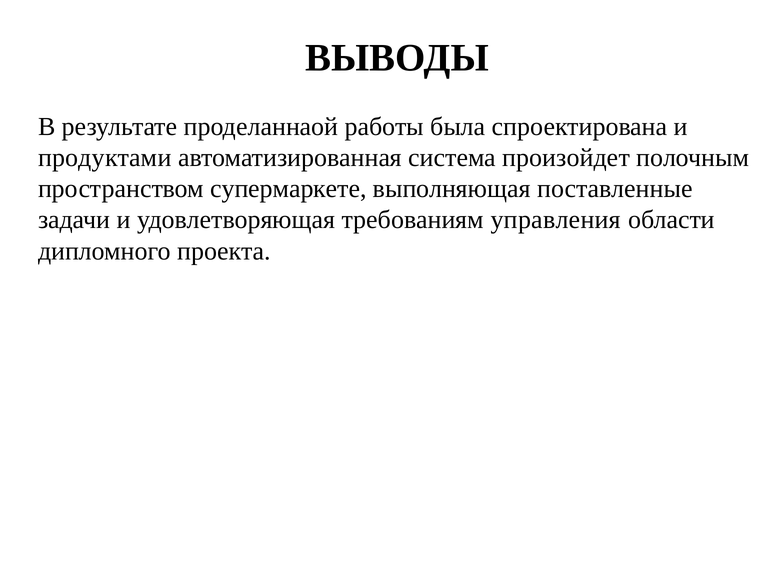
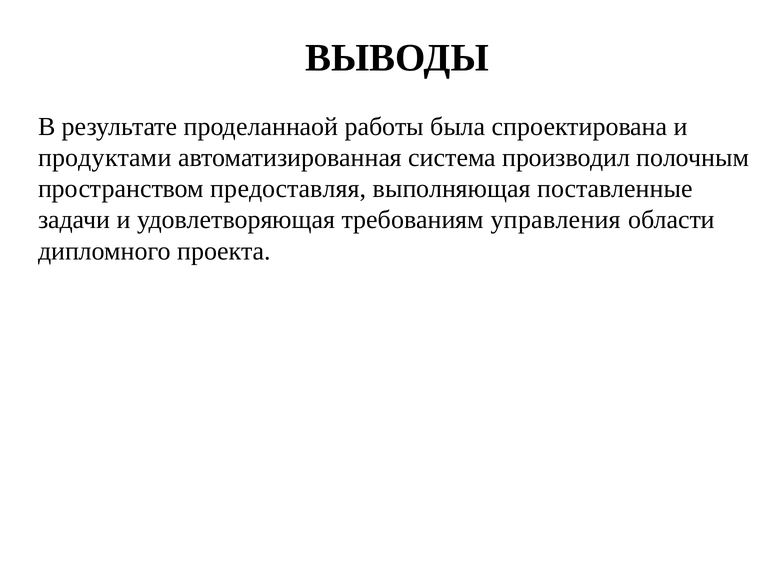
произойдет: произойдет -> производил
супермаркете: супермаркете -> предоставляя
